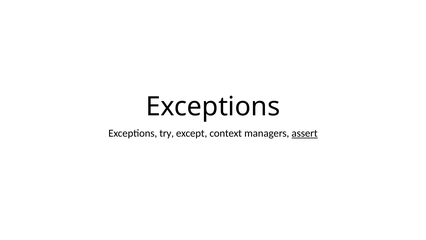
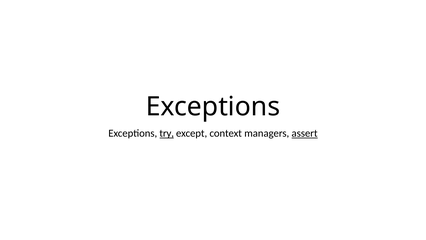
try underline: none -> present
